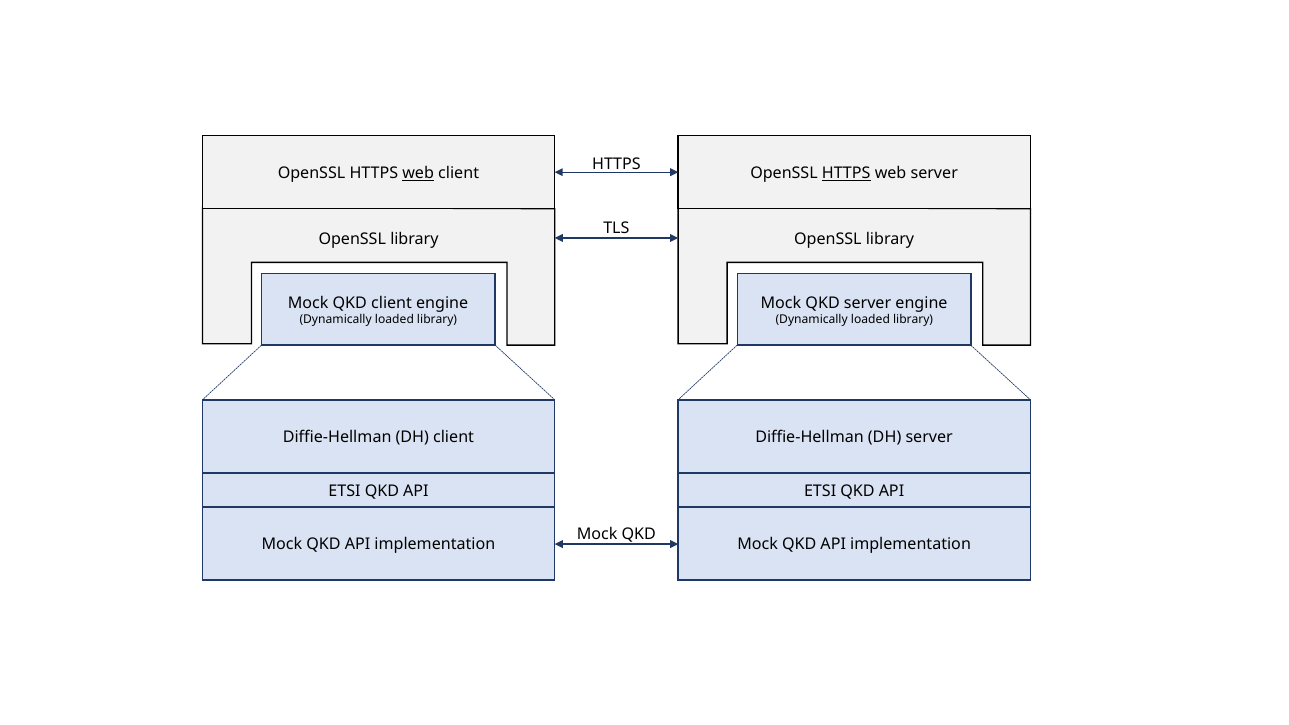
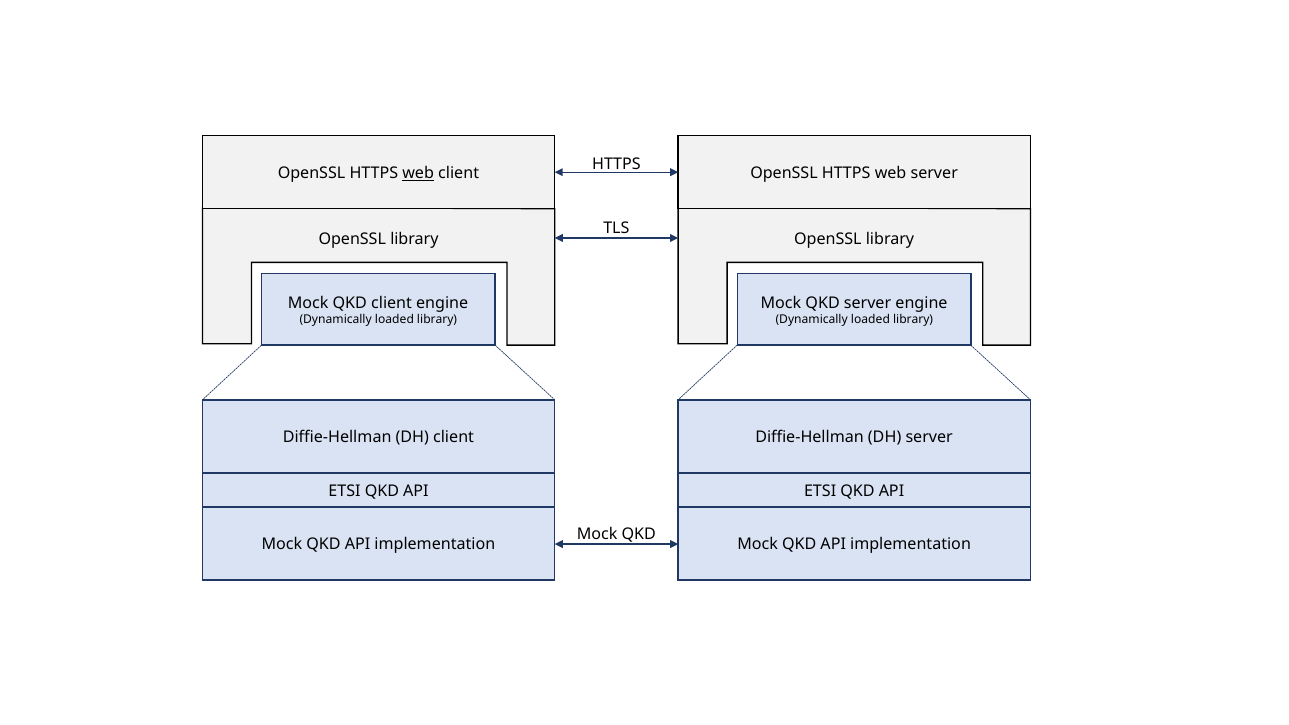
HTTPS at (846, 173) underline: present -> none
